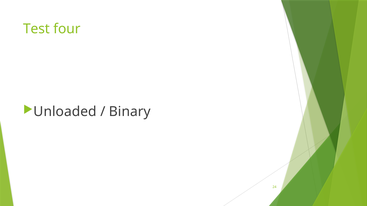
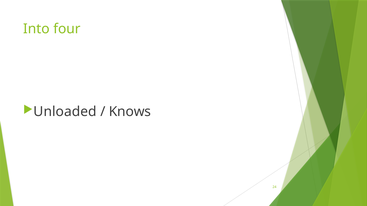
Test: Test -> Into
Binary: Binary -> Knows
